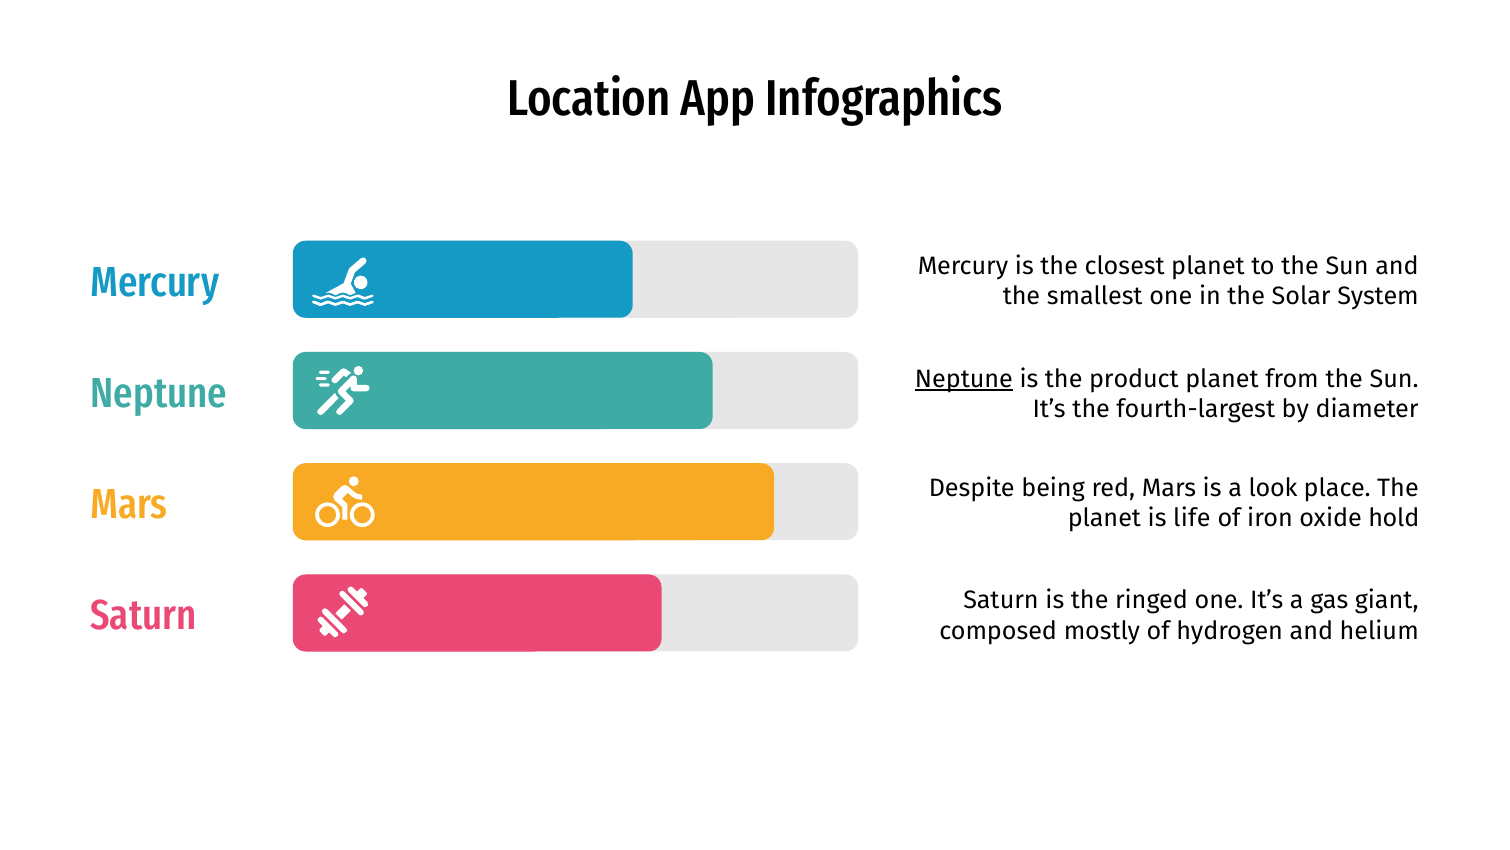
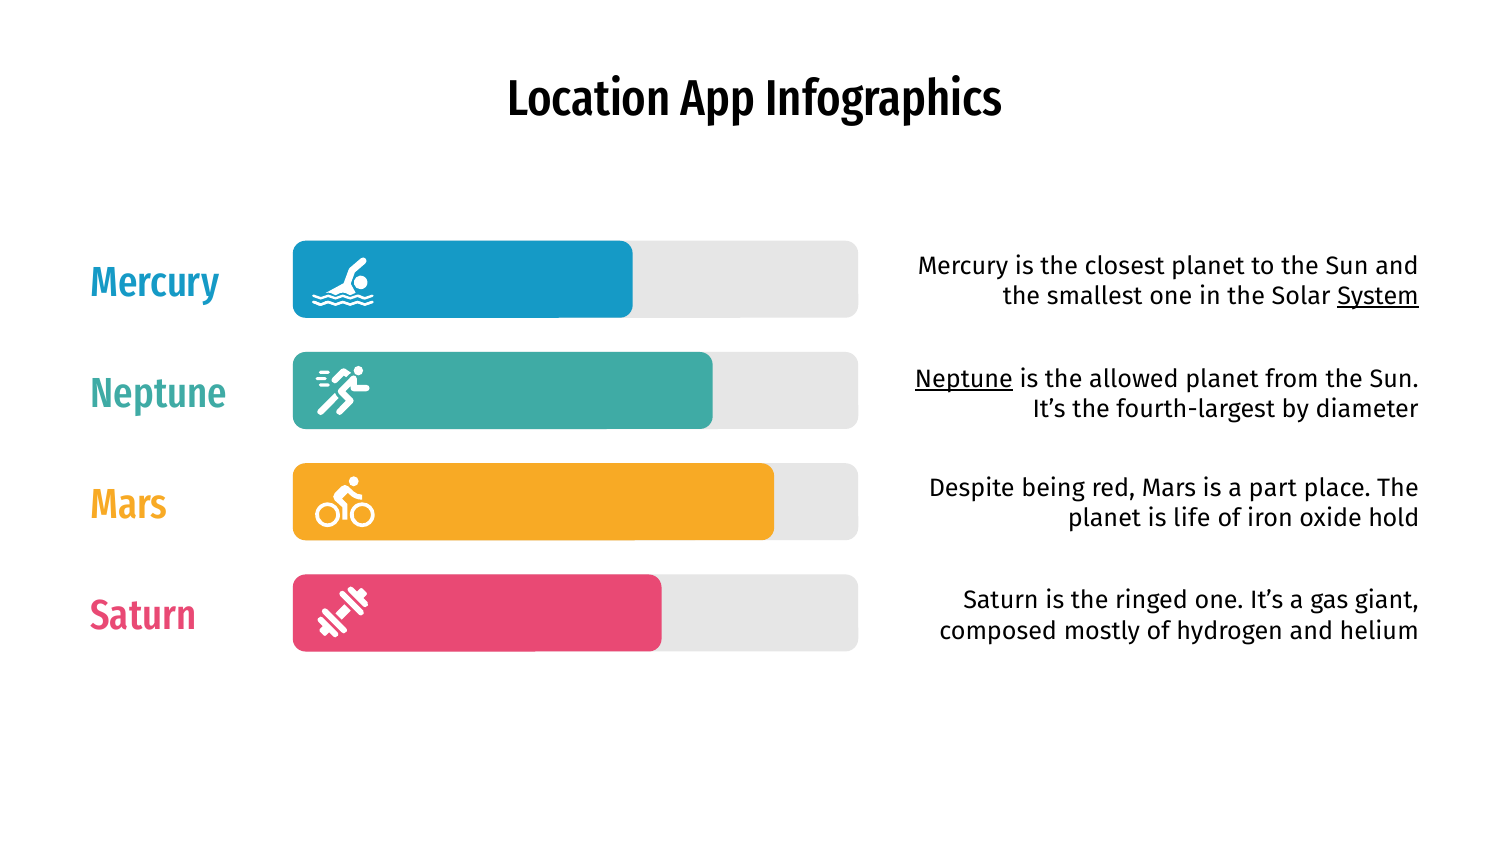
System underline: none -> present
product: product -> allowed
look: look -> part
